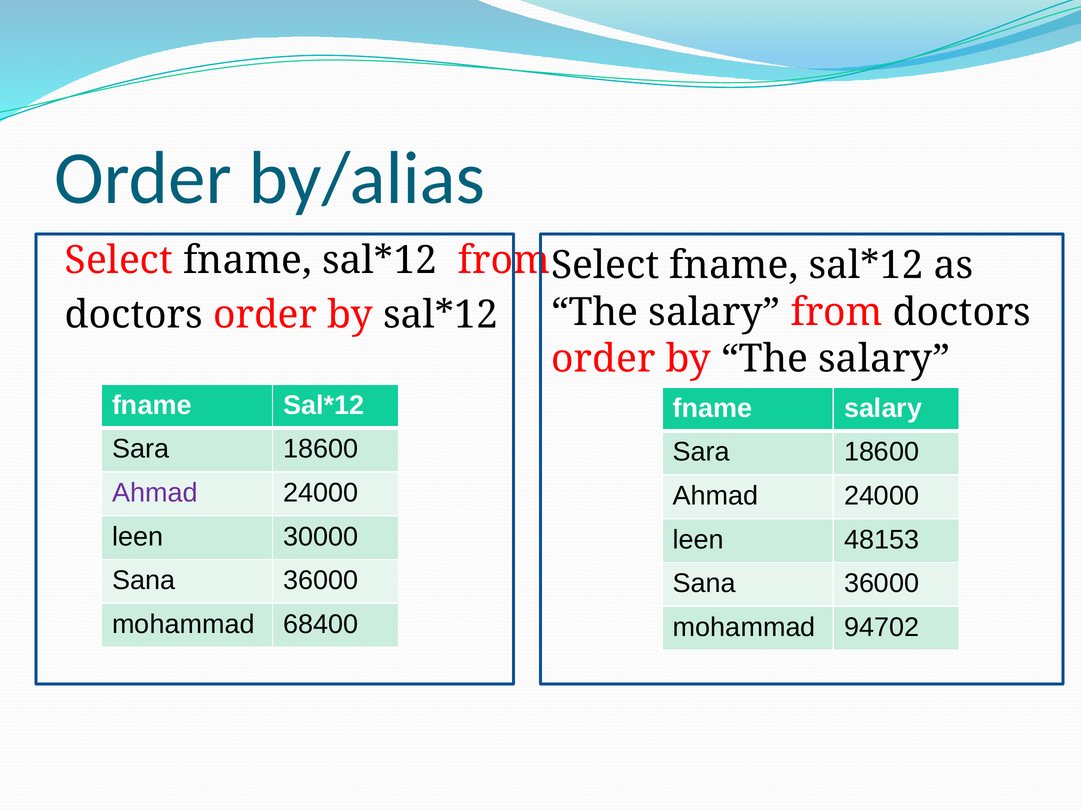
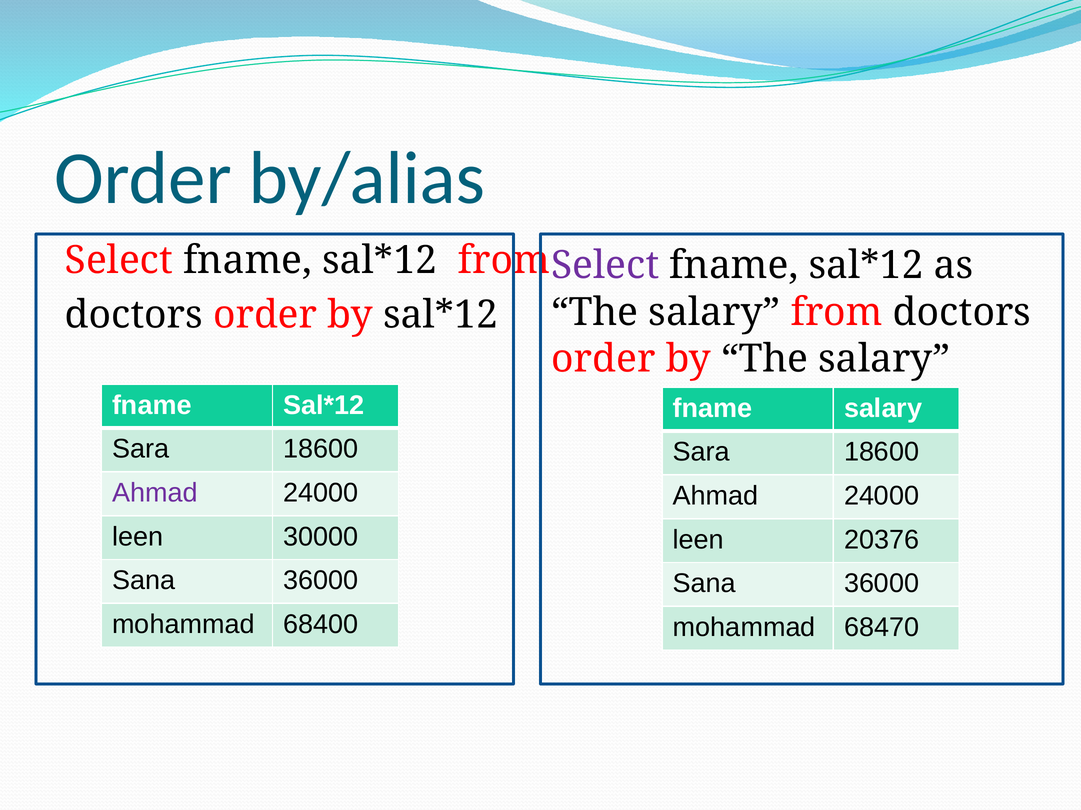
Select at (605, 266) colour: black -> purple
48153: 48153 -> 20376
94702: 94702 -> 68470
